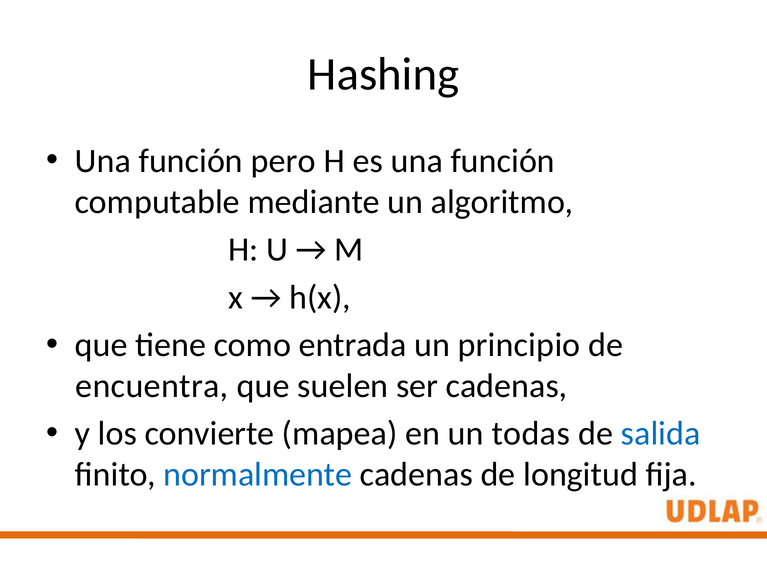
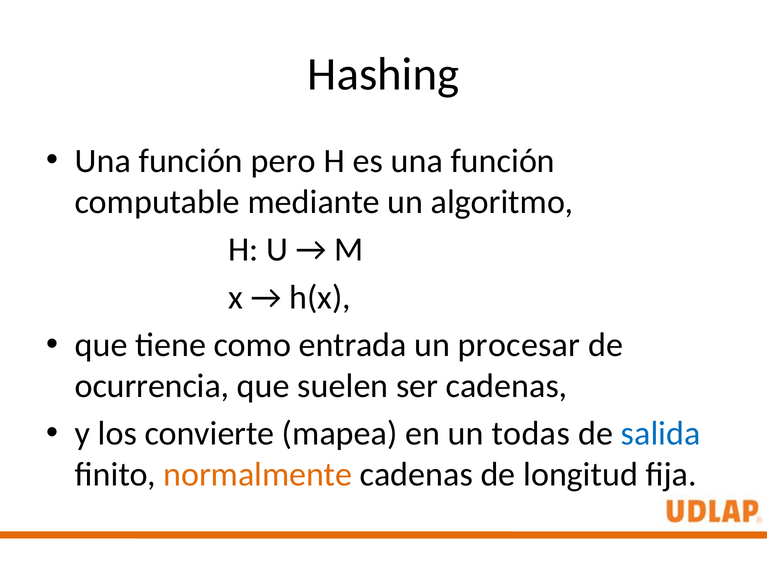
principio: principio -> procesar
encuentra: encuentra -> ocurrencia
normalmente colour: blue -> orange
